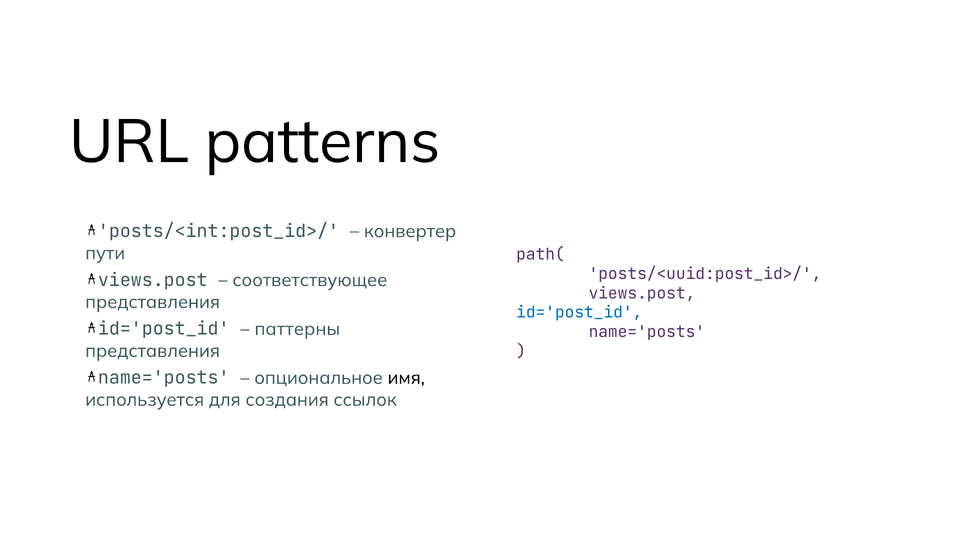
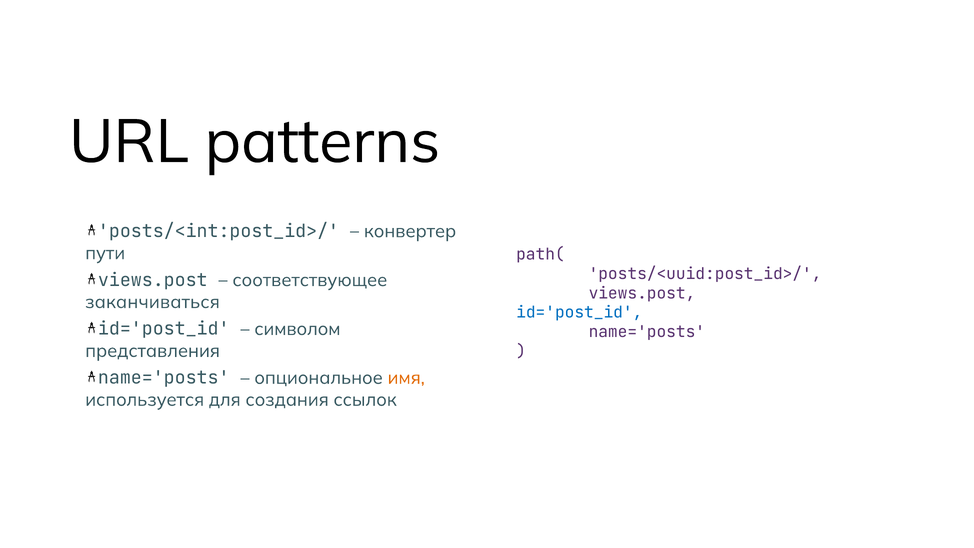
представления at (153, 302): представления -> заканчиваться
паттерны: паттерны -> символом
имя colour: black -> orange
